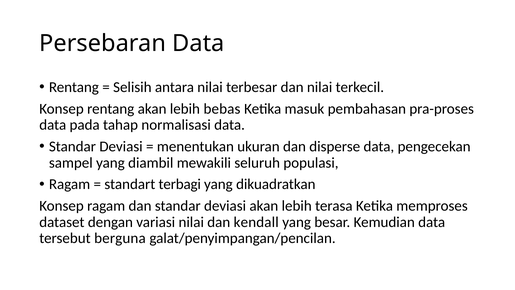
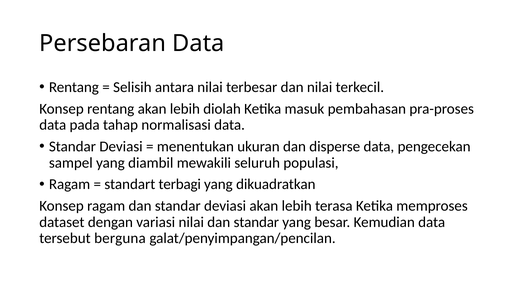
bebas: bebas -> diolah
nilai dan kendall: kendall -> standar
